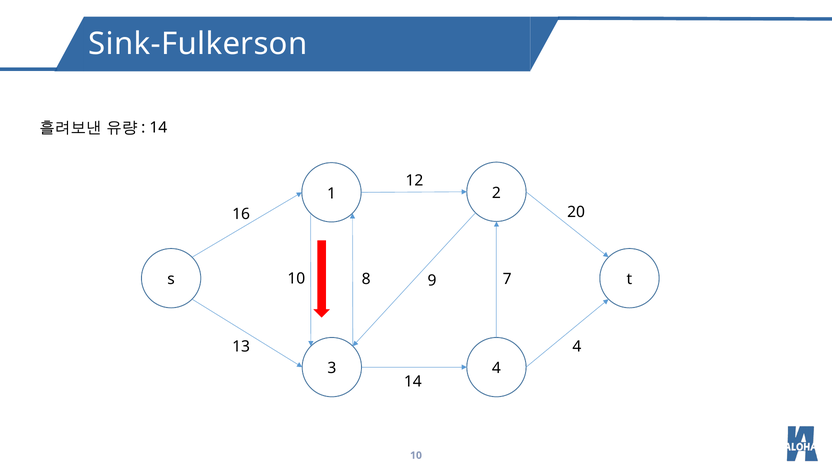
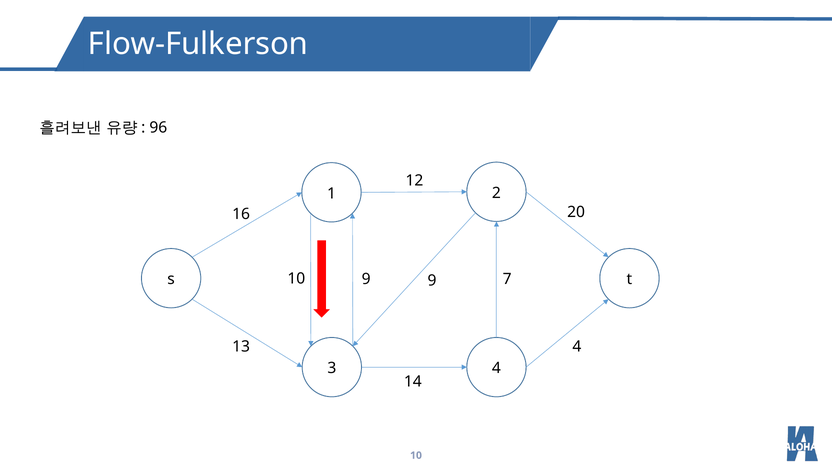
Sink-Fulkerson: Sink-Fulkerson -> Flow-Fulkerson
14 at (158, 128): 14 -> 96
10 8: 8 -> 9
